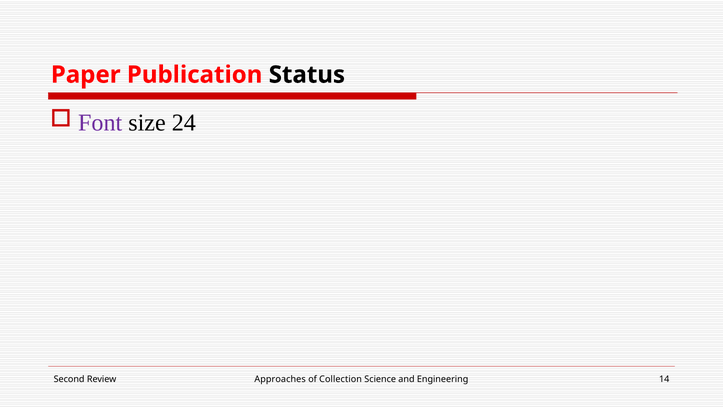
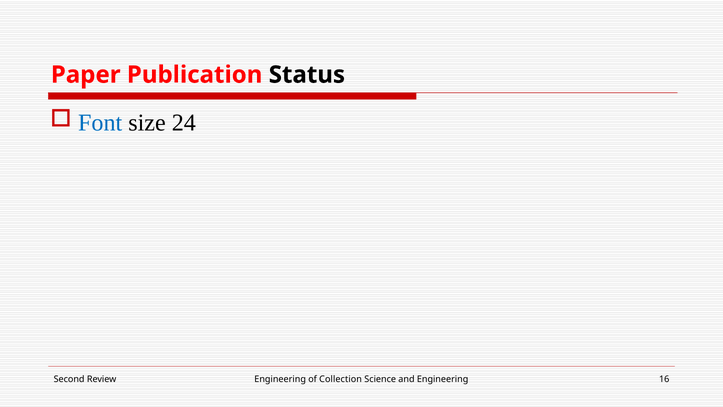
Font colour: purple -> blue
Approaches at (280, 379): Approaches -> Engineering
14: 14 -> 16
